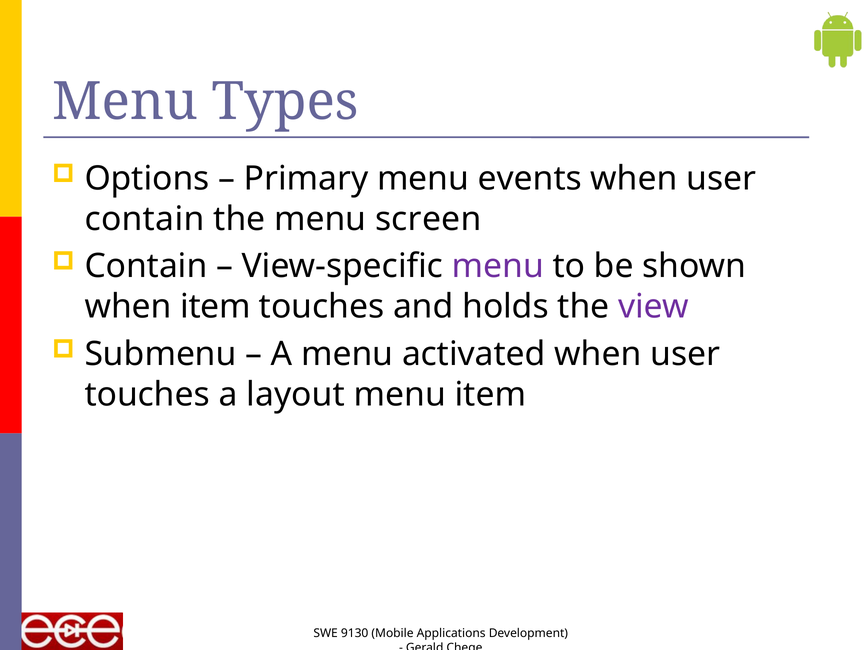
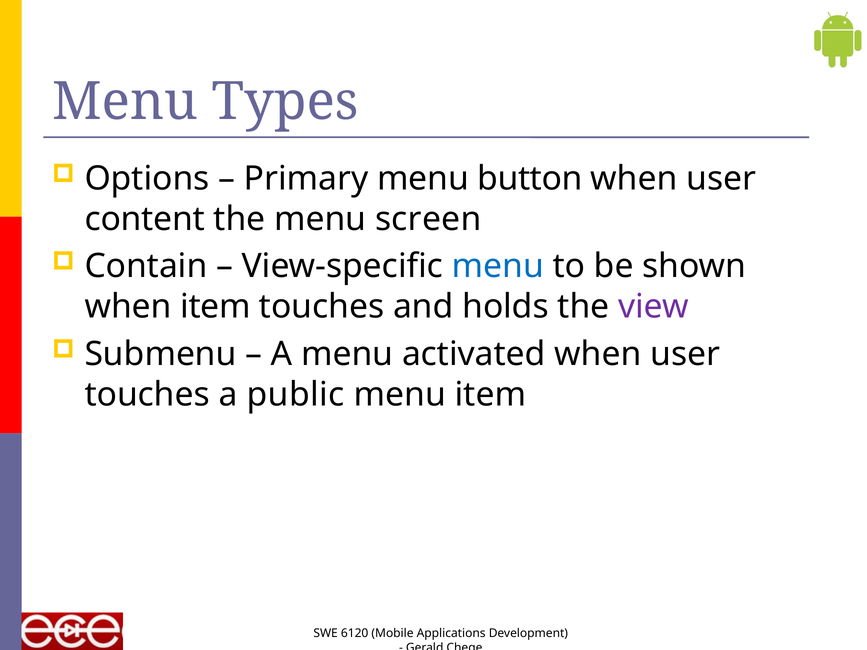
events: events -> button
contain at (144, 219): contain -> content
menu at (498, 266) colour: purple -> blue
layout: layout -> public
9130: 9130 -> 6120
